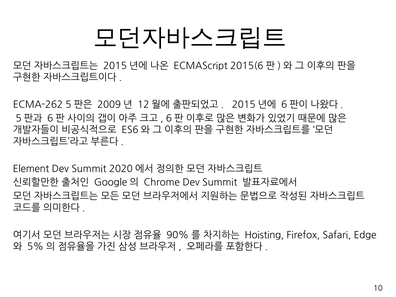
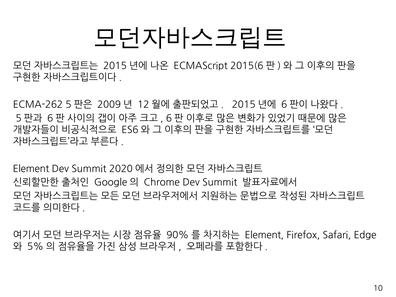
Hoisting at (264, 235): Hoisting -> Element
